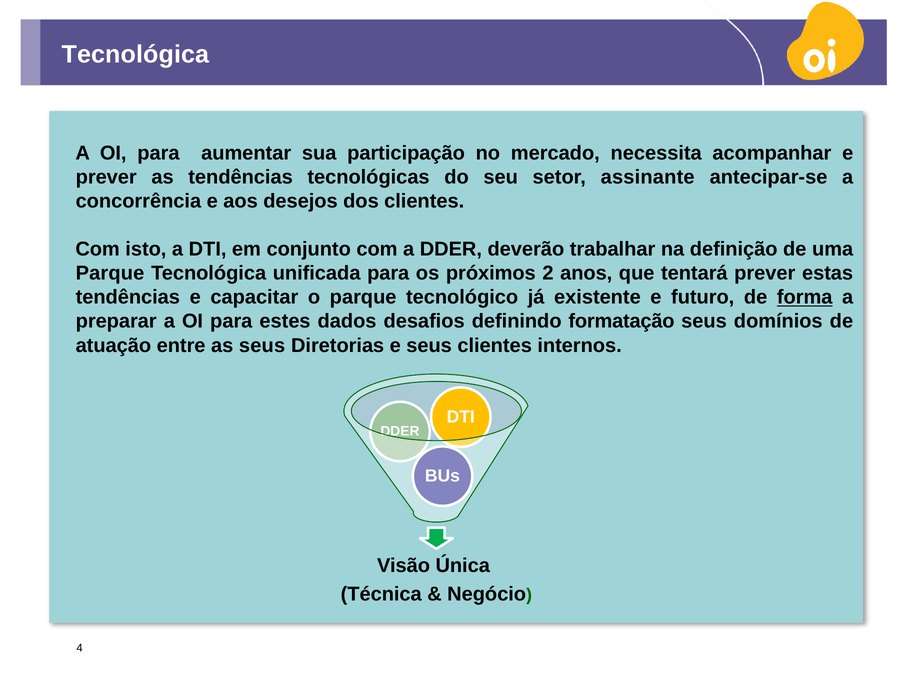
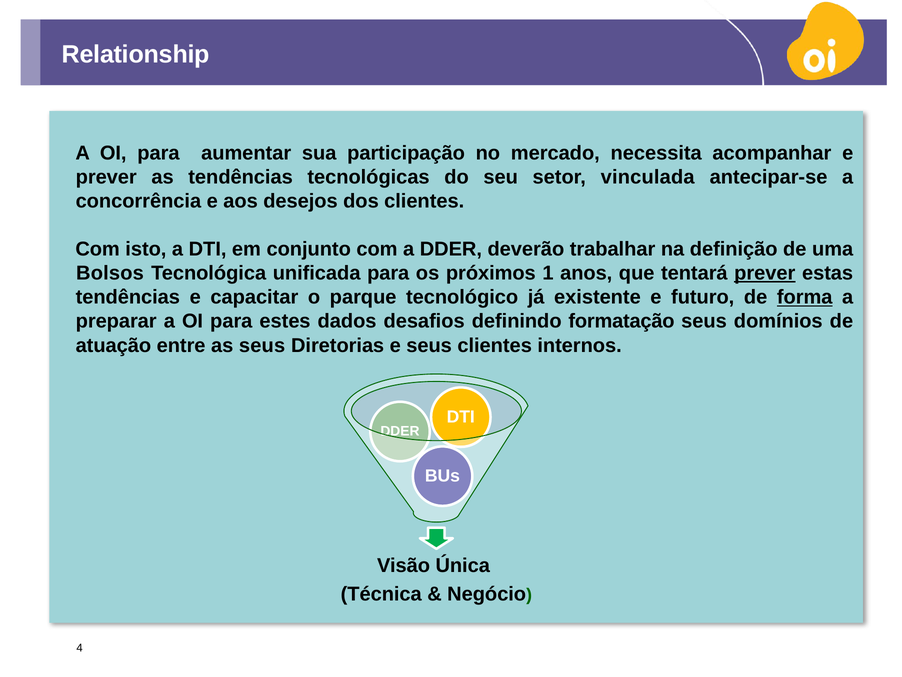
Tecnológica at (136, 54): Tecnológica -> Relationship
assinante: assinante -> vinculada
Parque at (110, 273): Parque -> Bolsos
2: 2 -> 1
prever at (765, 273) underline: none -> present
